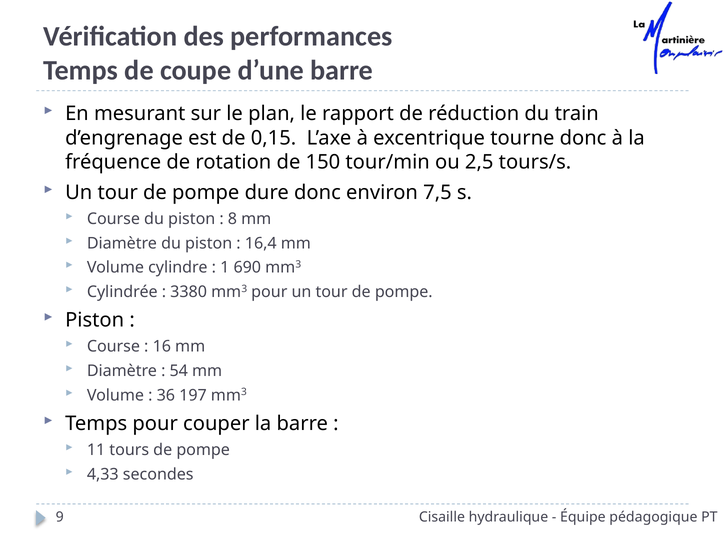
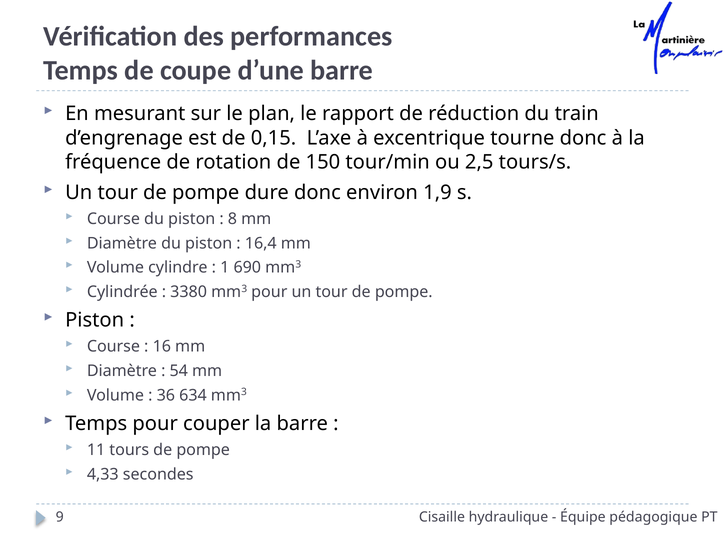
7,5: 7,5 -> 1,9
197: 197 -> 634
